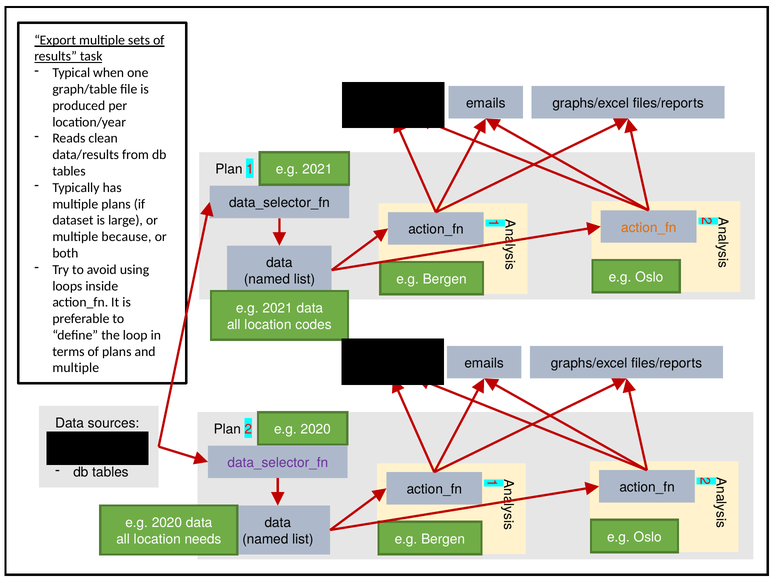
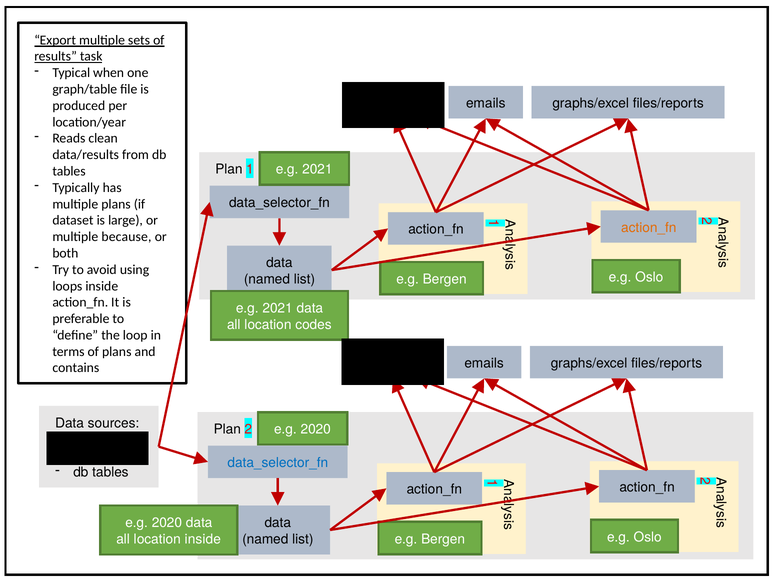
multiple at (76, 368): multiple -> contains
data_selector_fn at (278, 463) colour: purple -> blue
location needs: needs -> inside
